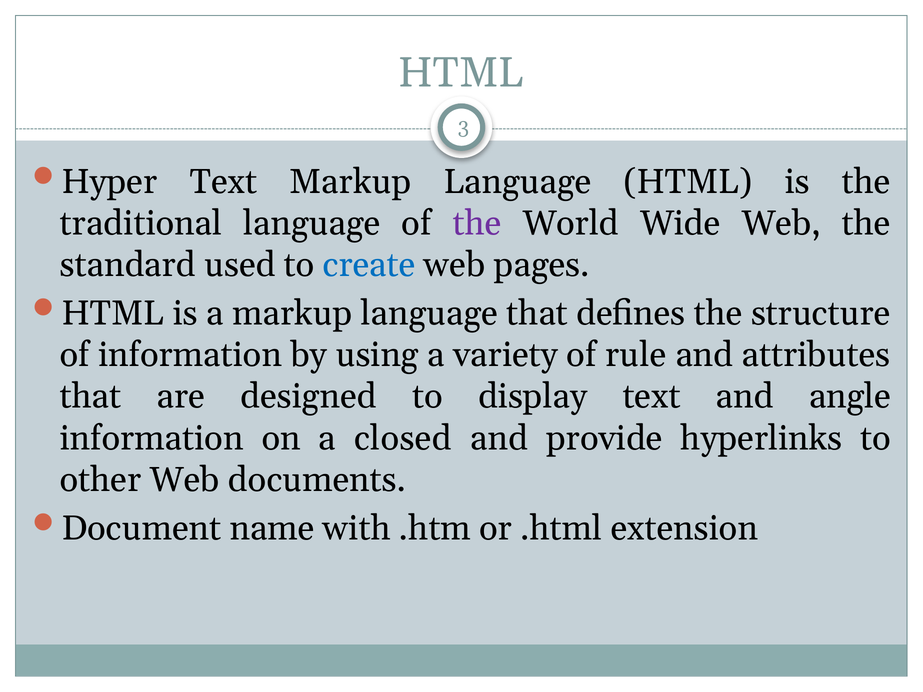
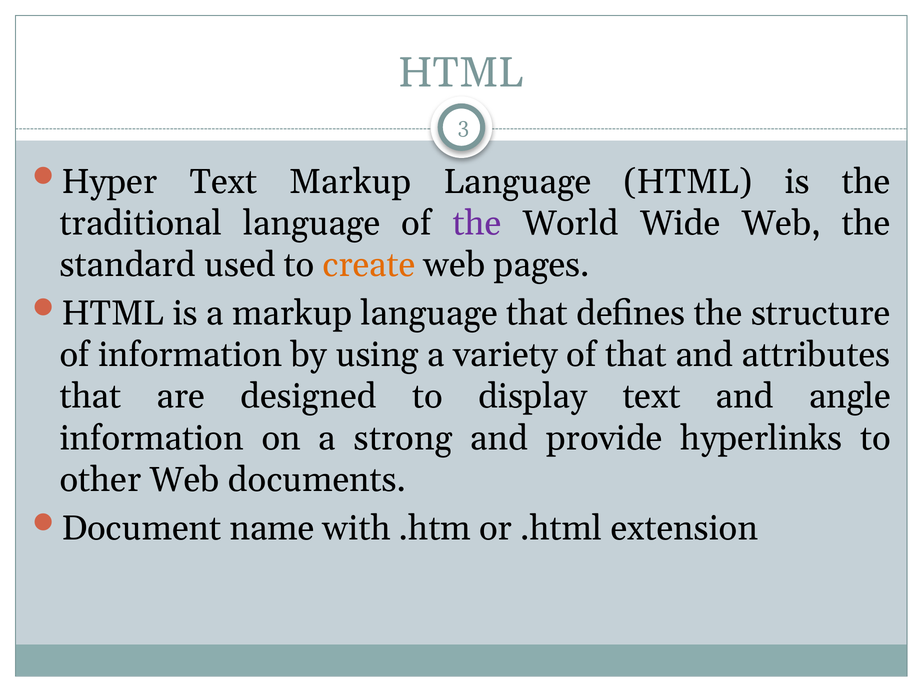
create colour: blue -> orange
of rule: rule -> that
closed: closed -> strong
